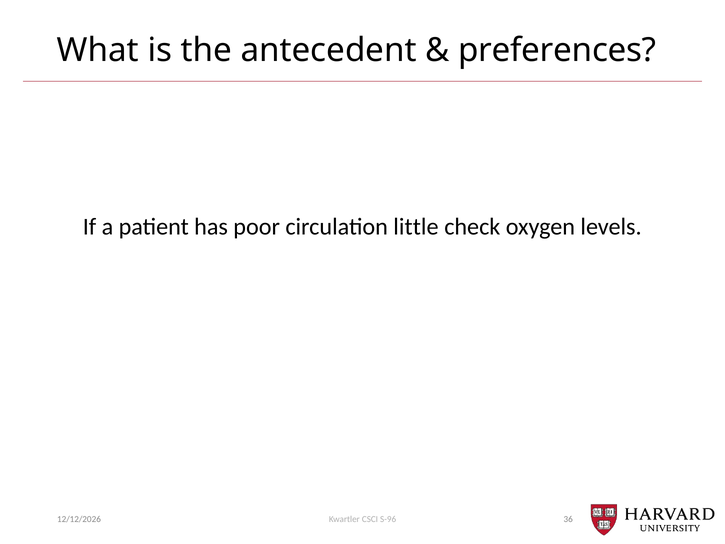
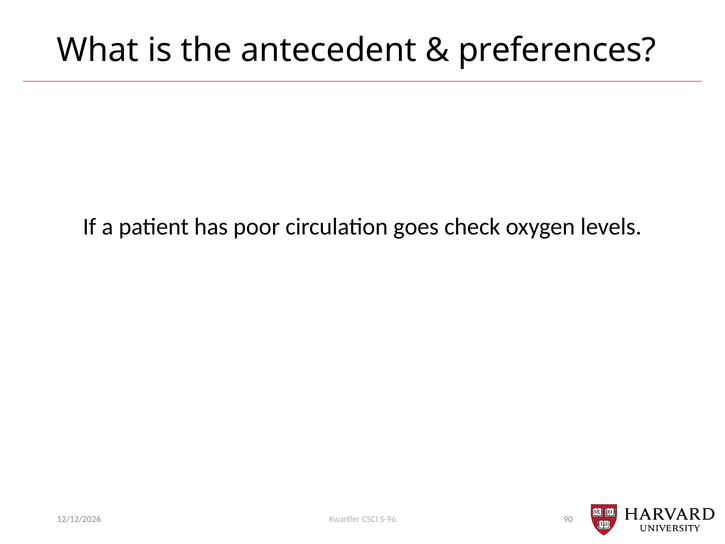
little: little -> goes
36: 36 -> 90
